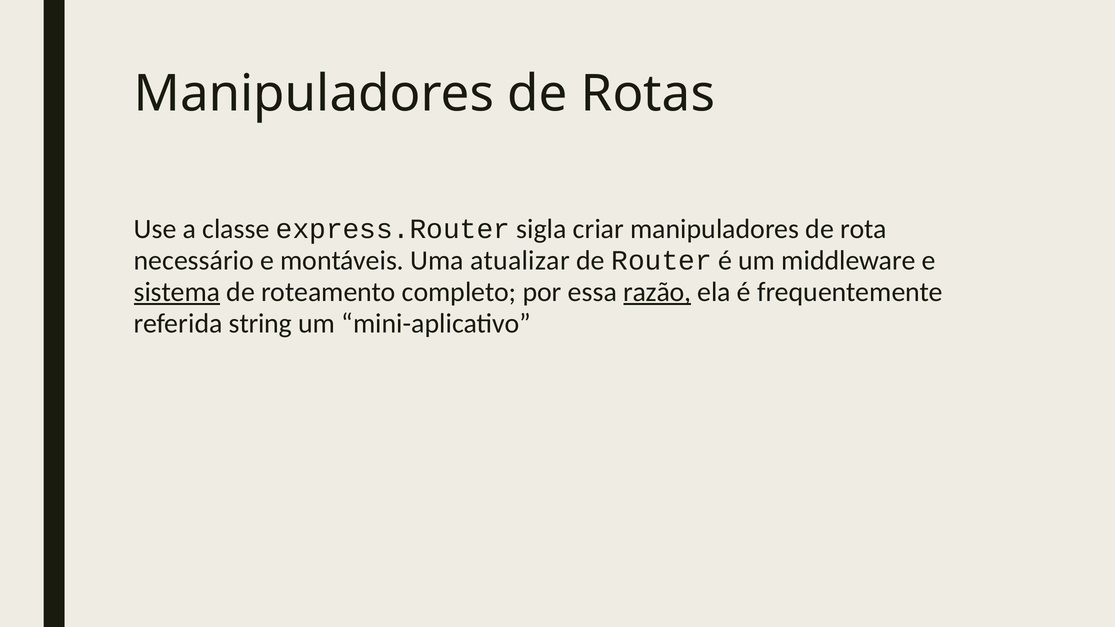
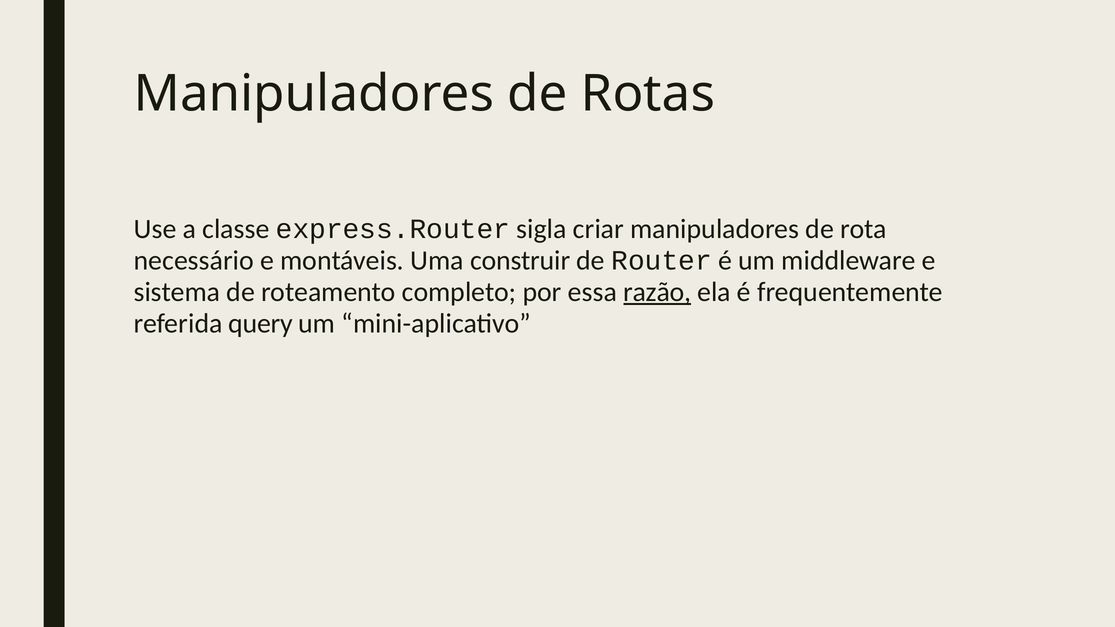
atualizar: atualizar -> construir
sistema underline: present -> none
string: string -> query
